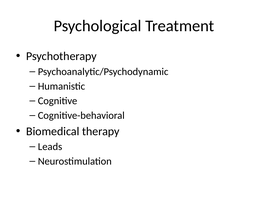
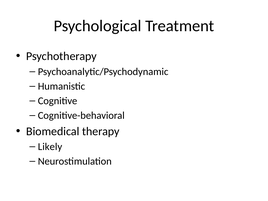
Leads: Leads -> Likely
